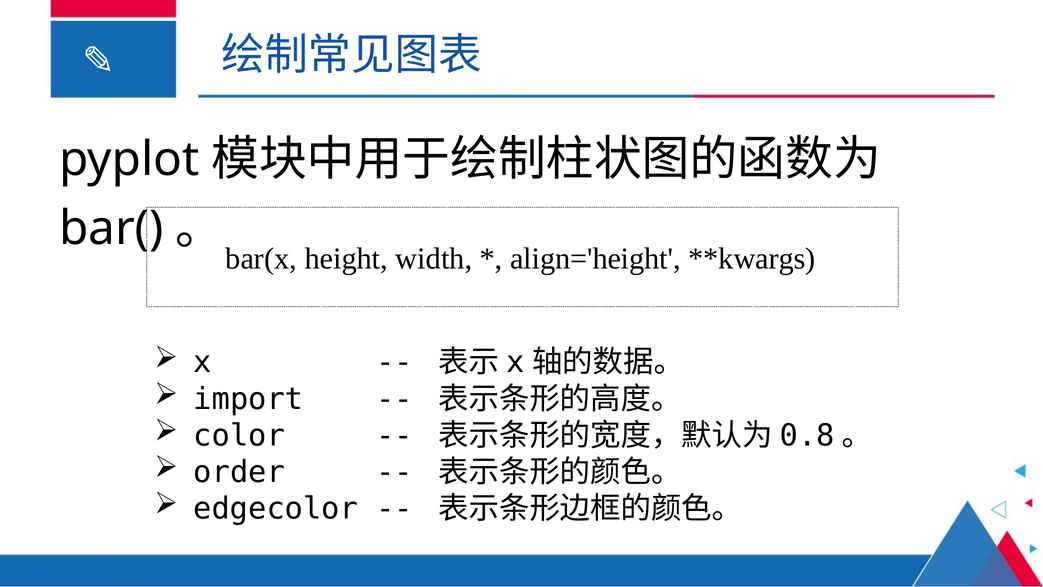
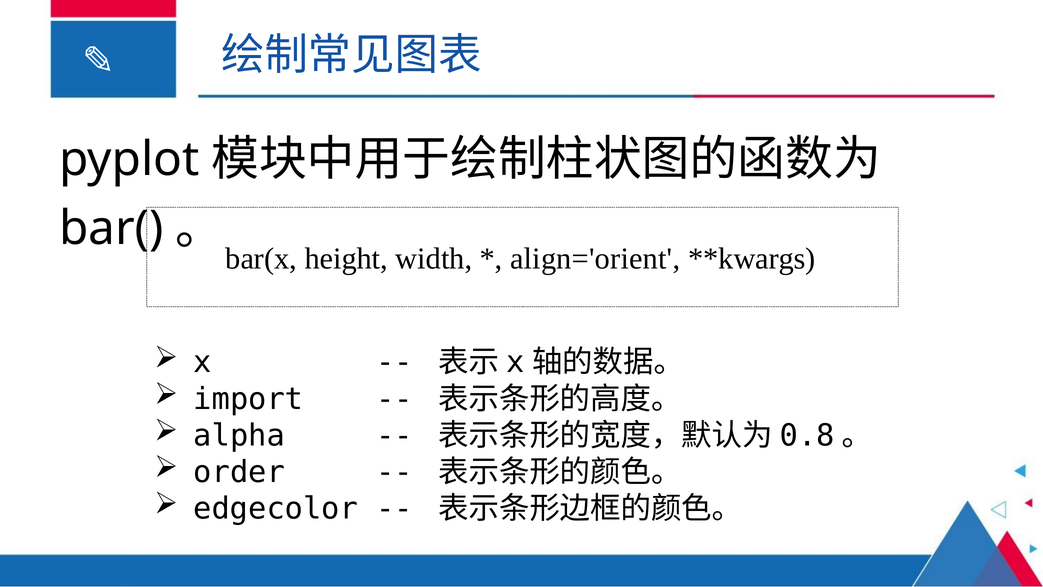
align='height: align='height -> align='orient
color: color -> alpha
